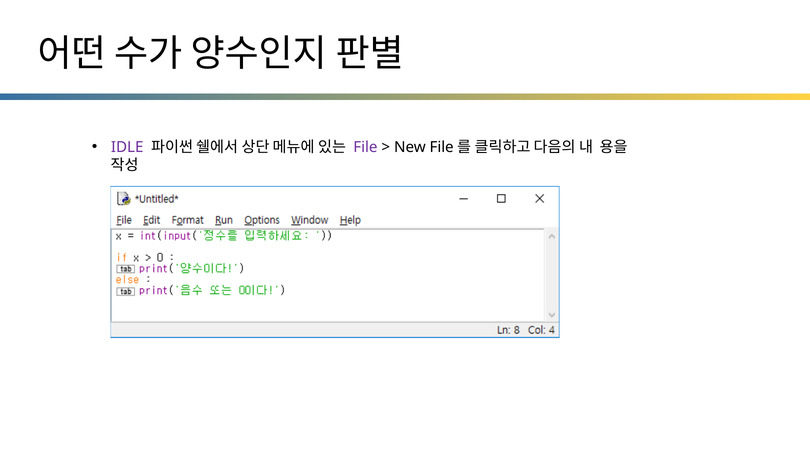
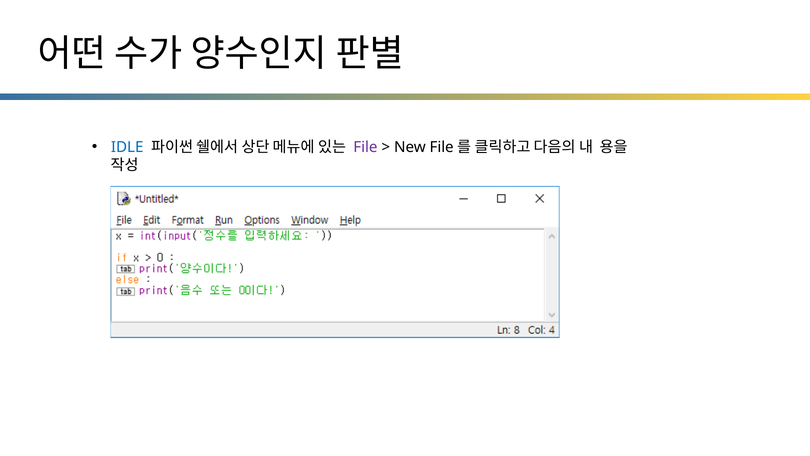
IDLE colour: purple -> blue
